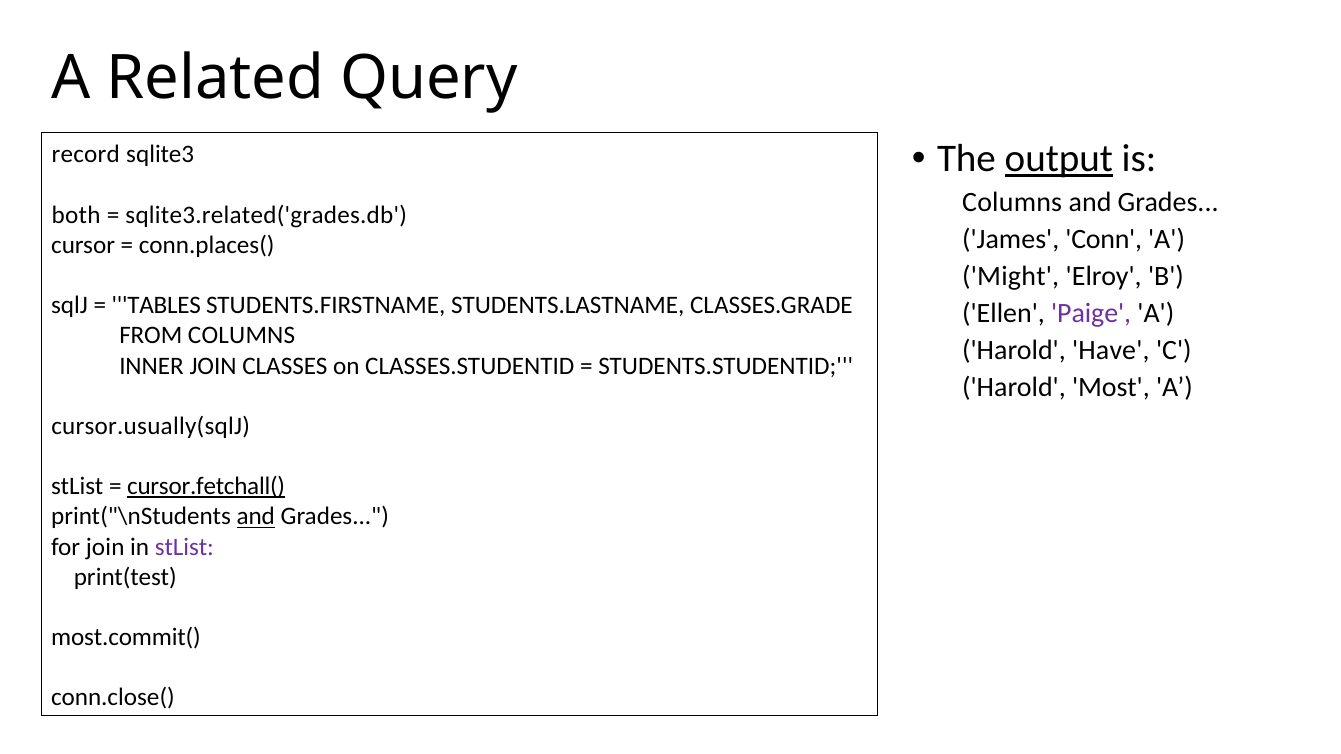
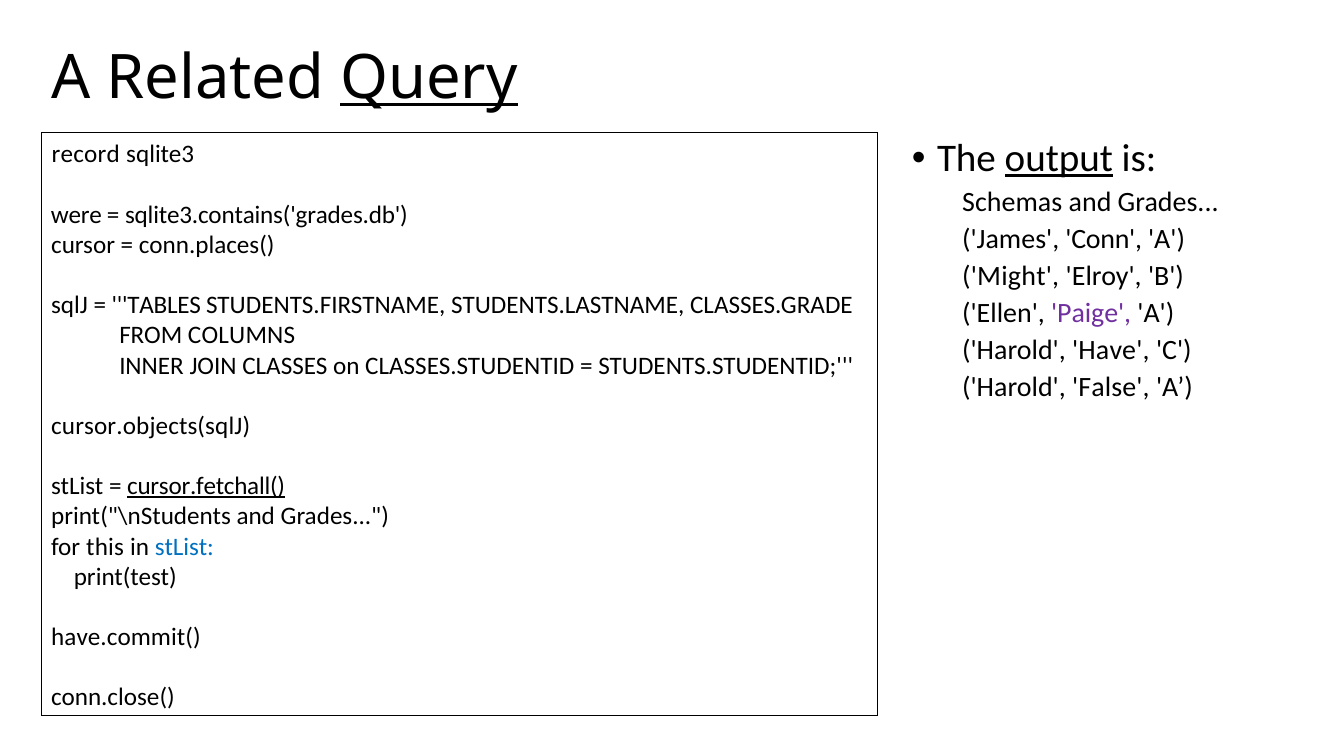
Query underline: none -> present
Columns at (1012, 202): Columns -> Schemas
both: both -> were
sqlite3.related('grades.db: sqlite3.related('grades.db -> sqlite3.contains('grades.db
Most: Most -> False
cursor.usually(sqlJ: cursor.usually(sqlJ -> cursor.objects(sqlJ
and at (256, 517) underline: present -> none
for join: join -> this
stList at (184, 547) colour: purple -> blue
most.commit(: most.commit( -> have.commit(
